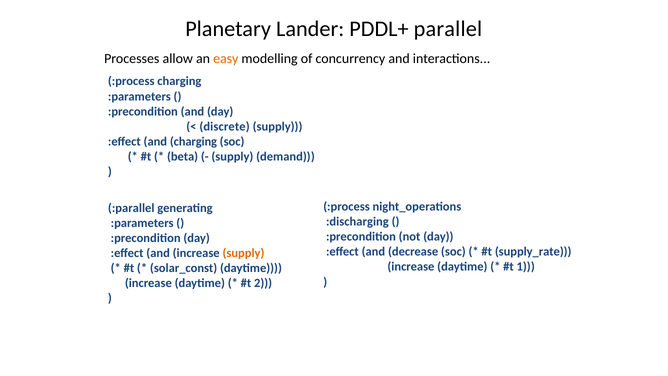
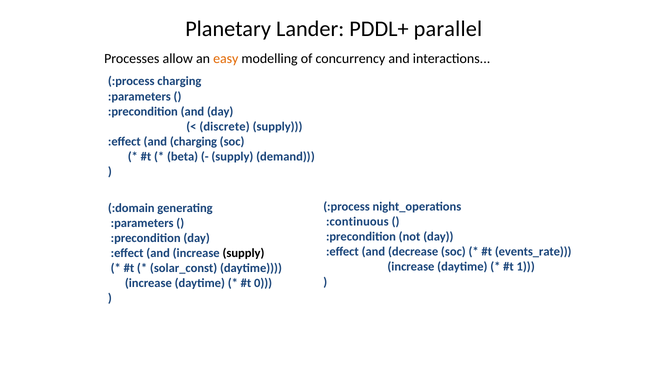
:parallel: :parallel -> :domain
:discharging: :discharging -> :continuous
supply_rate: supply_rate -> events_rate
supply at (243, 253) colour: orange -> black
2: 2 -> 0
